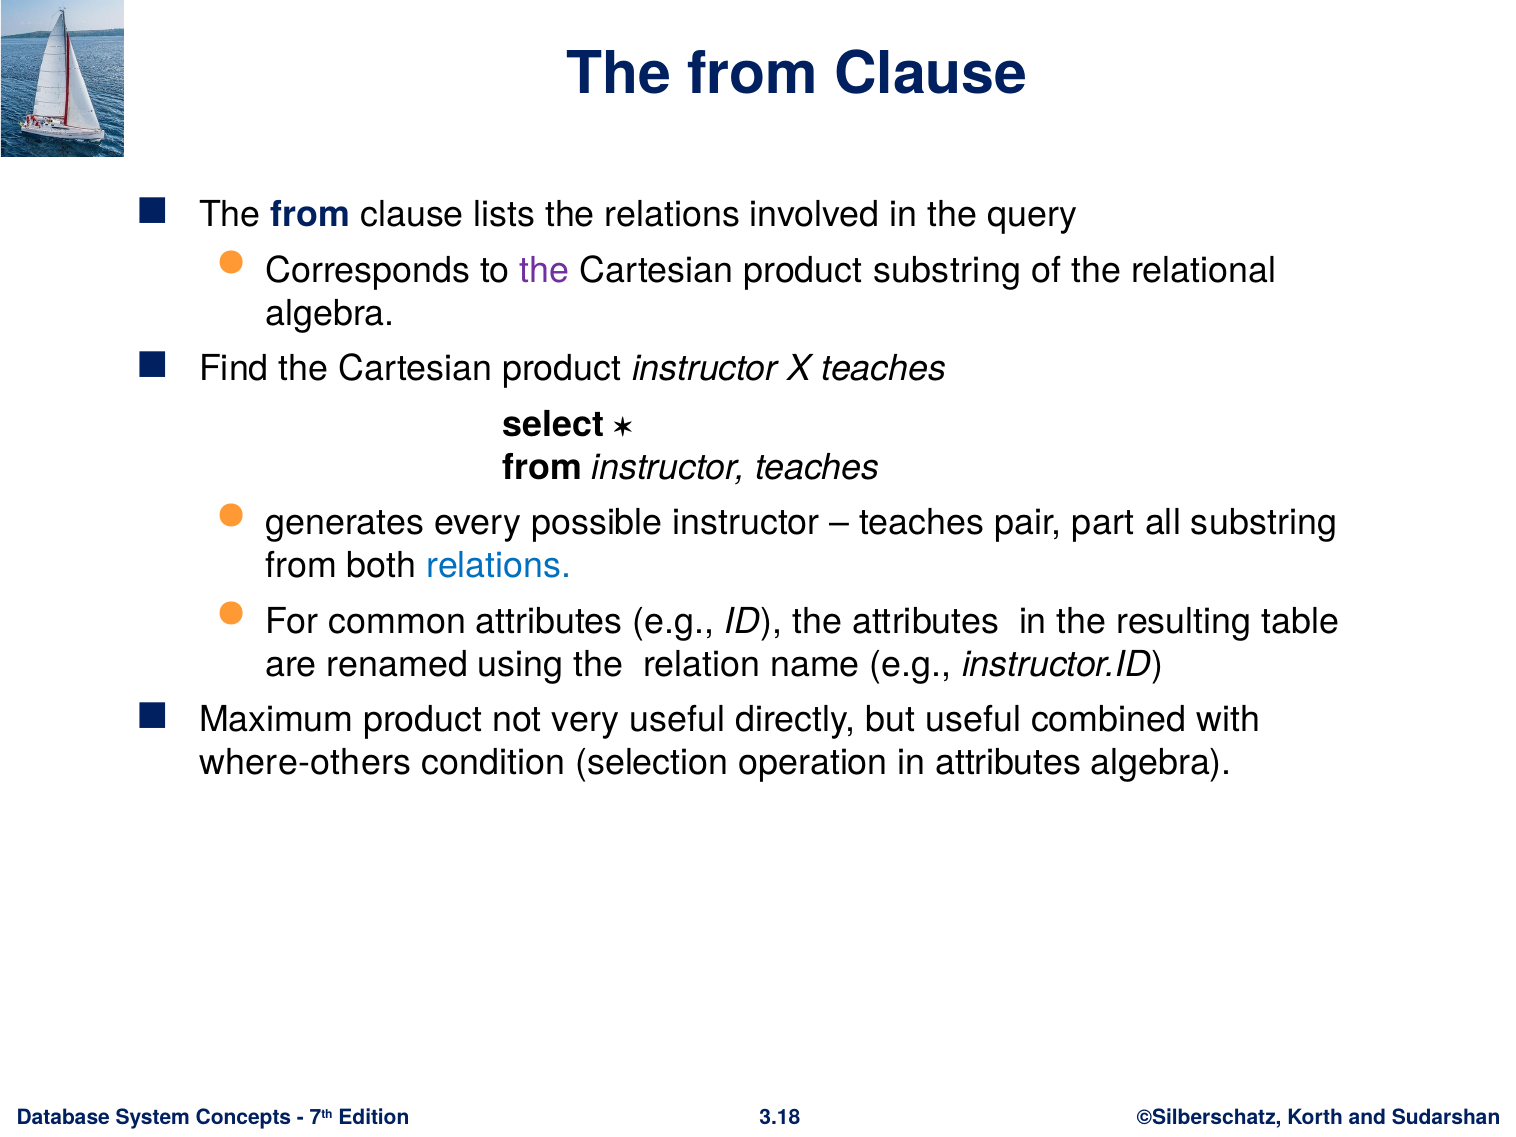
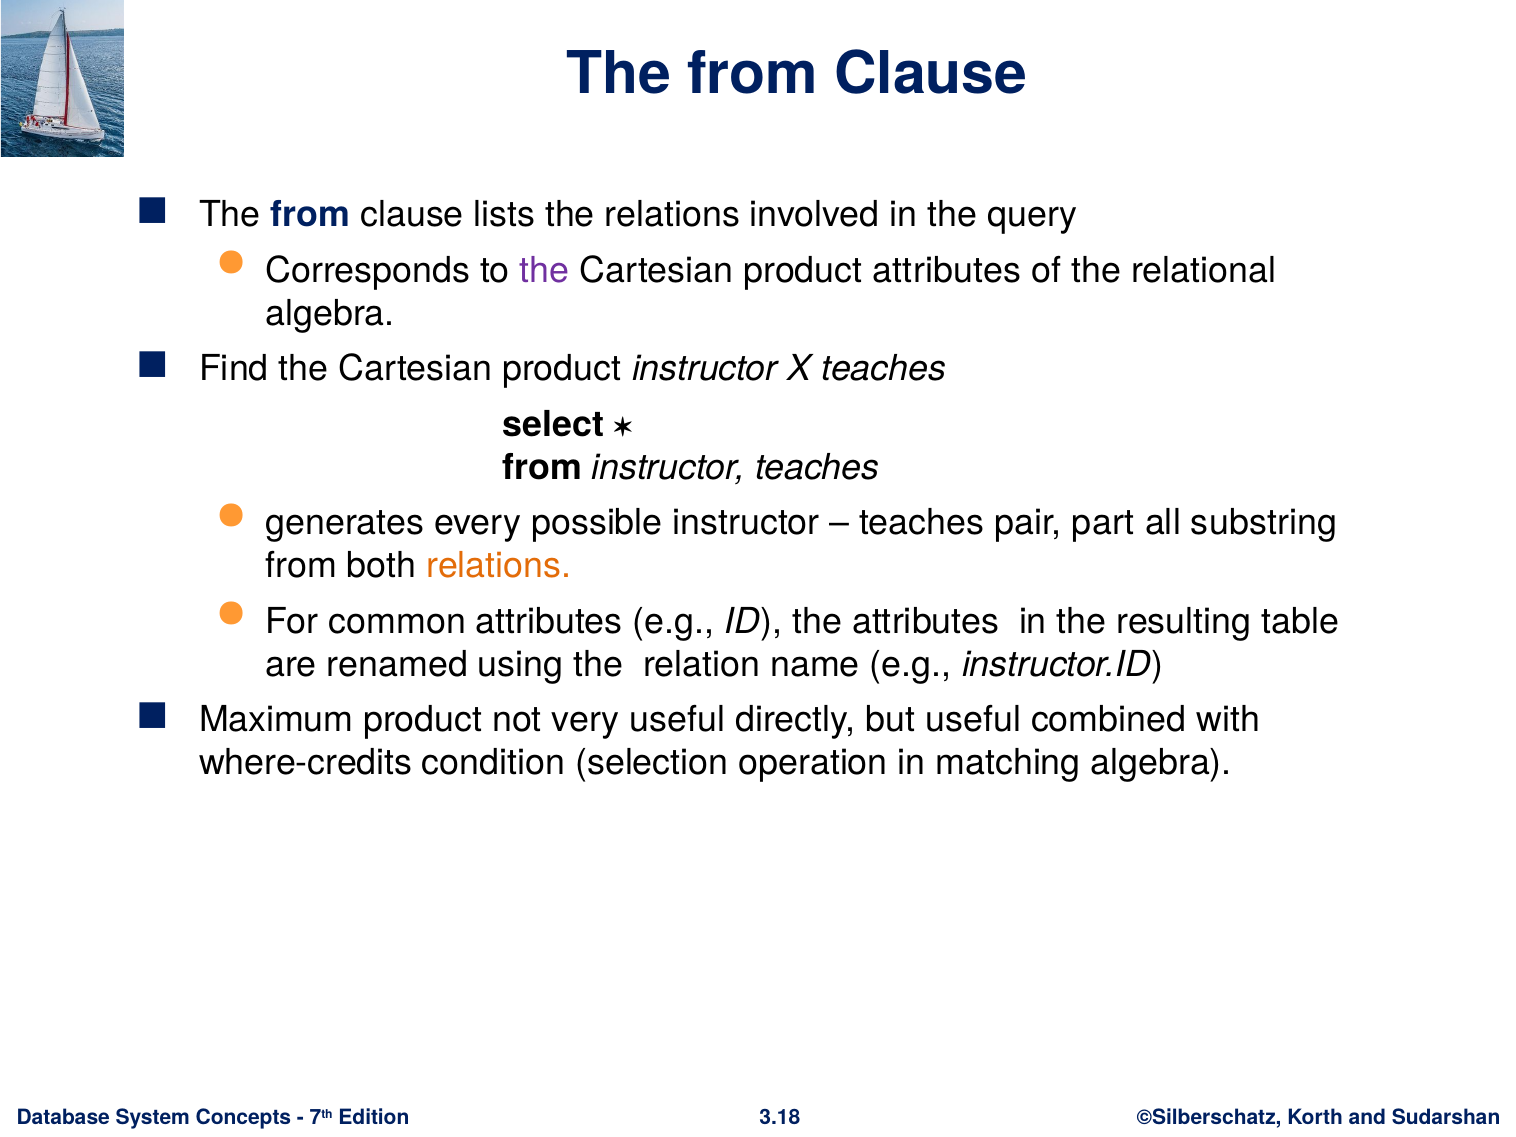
product substring: substring -> attributes
relations at (499, 566) colour: blue -> orange
where-others: where-others -> where-credits
in attributes: attributes -> matching
